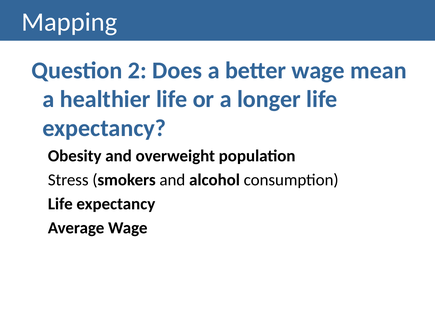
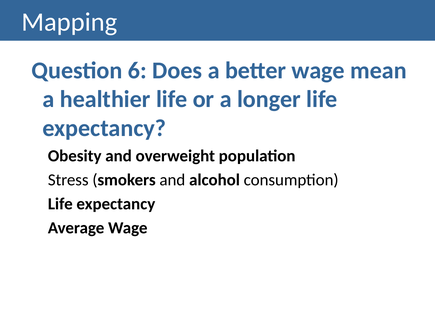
2: 2 -> 6
